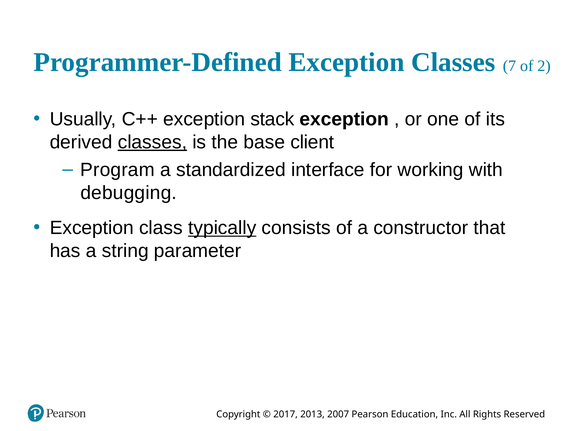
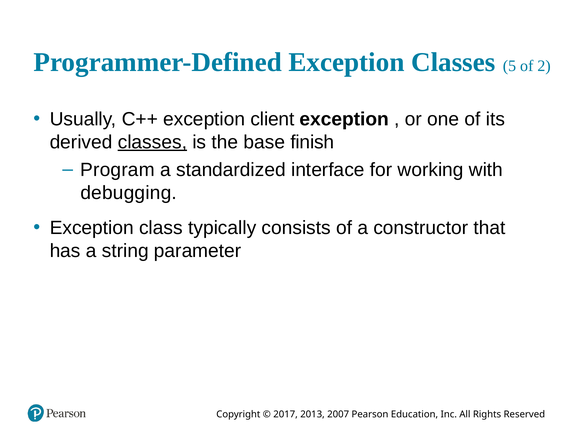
7: 7 -> 5
stack: stack -> client
client: client -> finish
typically underline: present -> none
